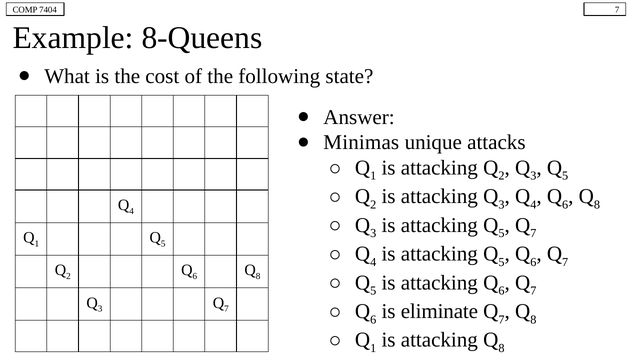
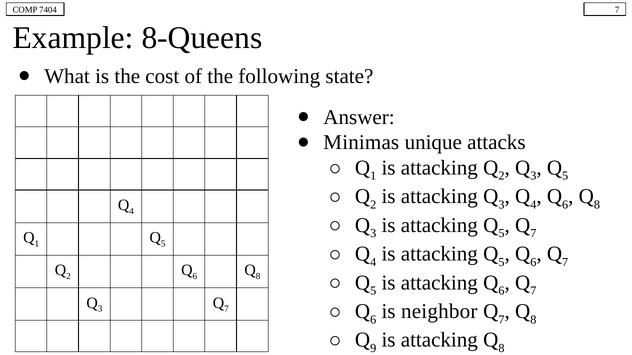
eliminate: eliminate -> neighbor
1 at (373, 349): 1 -> 9
